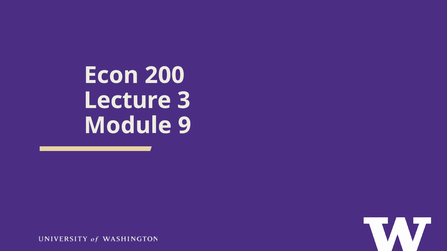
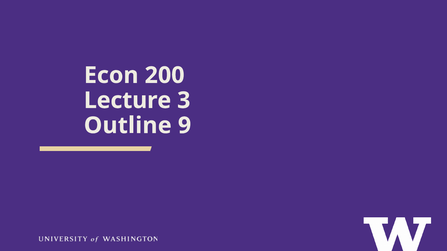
Module: Module -> Outline
